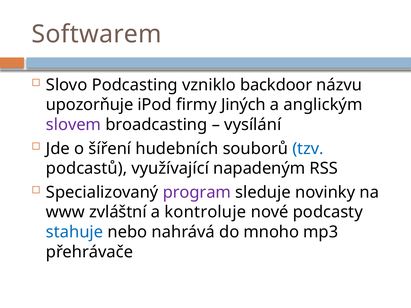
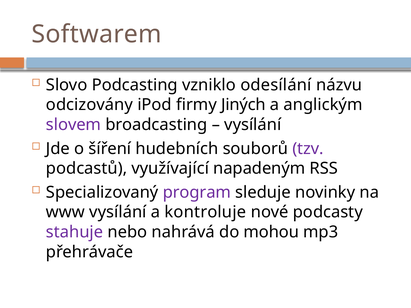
backdoor: backdoor -> odesílání
upozorňuje: upozorňuje -> odcizovány
tzv colour: blue -> purple
www zvláštní: zvláštní -> vysílání
stahuje colour: blue -> purple
mnoho: mnoho -> mohou
